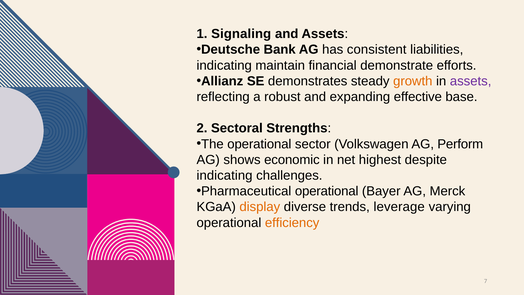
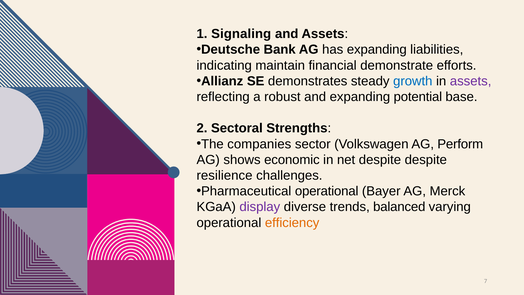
has consistent: consistent -> expanding
growth colour: orange -> blue
effective: effective -> potential
The operational: operational -> companies
net highest: highest -> despite
indicating at (225, 175): indicating -> resilience
display colour: orange -> purple
leverage: leverage -> balanced
